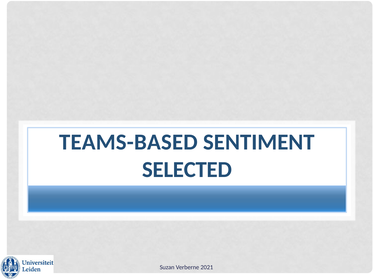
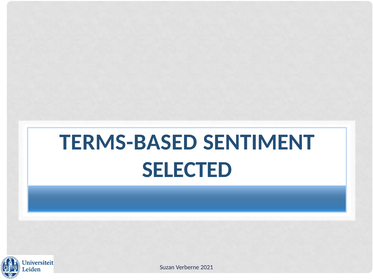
TEAMS-BASED: TEAMS-BASED -> TERMS-BASED
